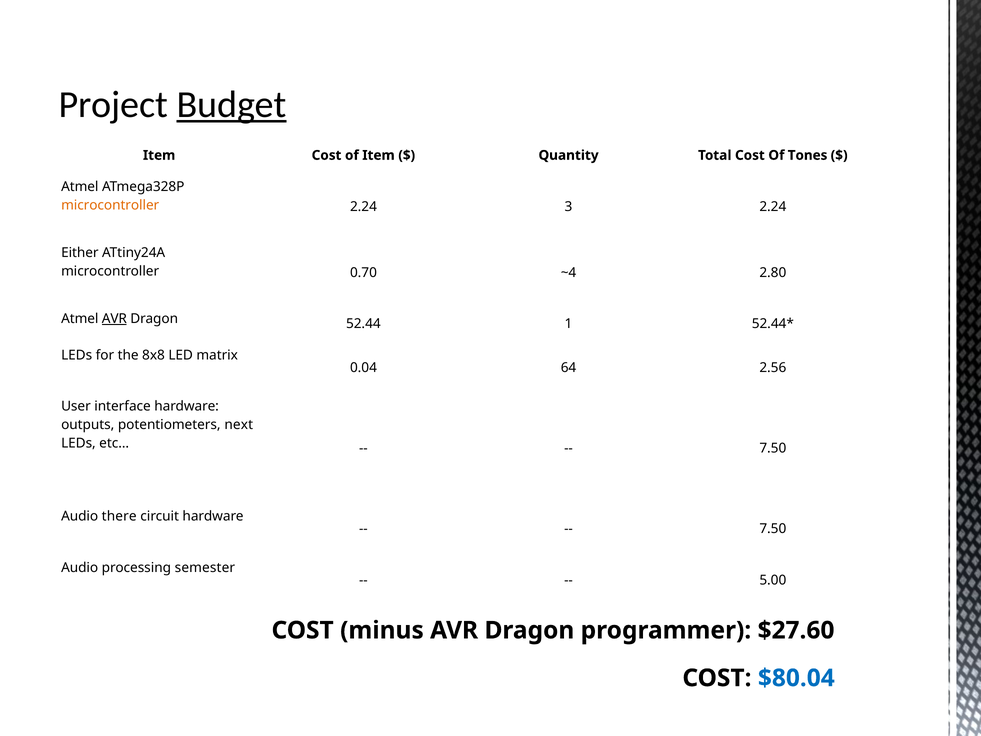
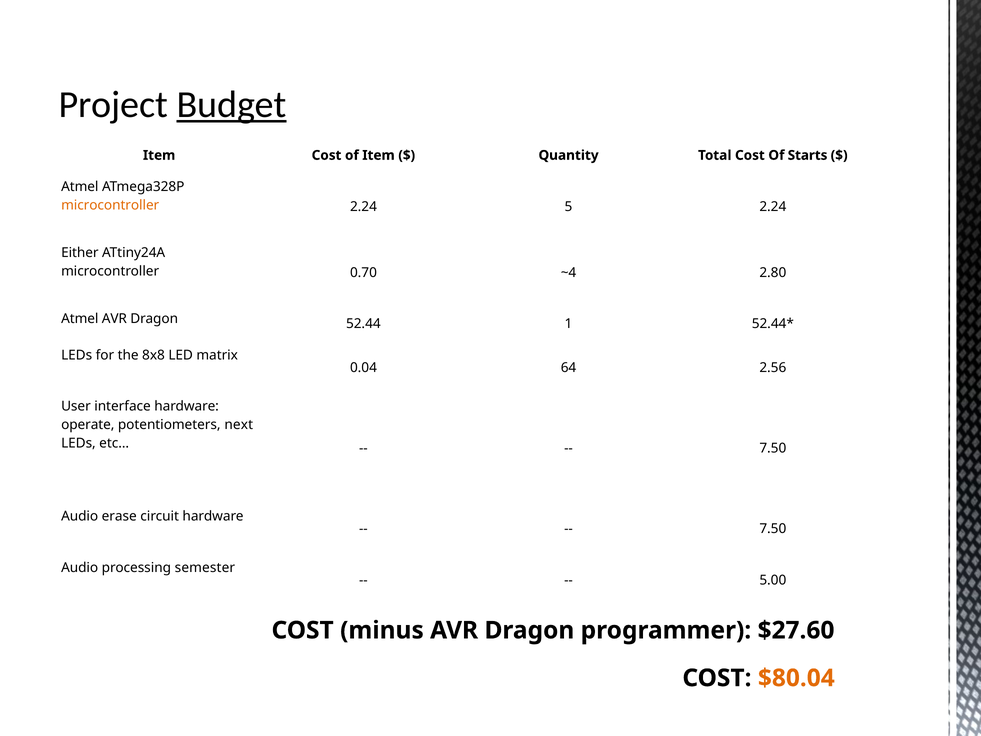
Tones: Tones -> Starts
3: 3 -> 5
AVR at (114, 319) underline: present -> none
outputs: outputs -> operate
there: there -> erase
$80.04 colour: blue -> orange
